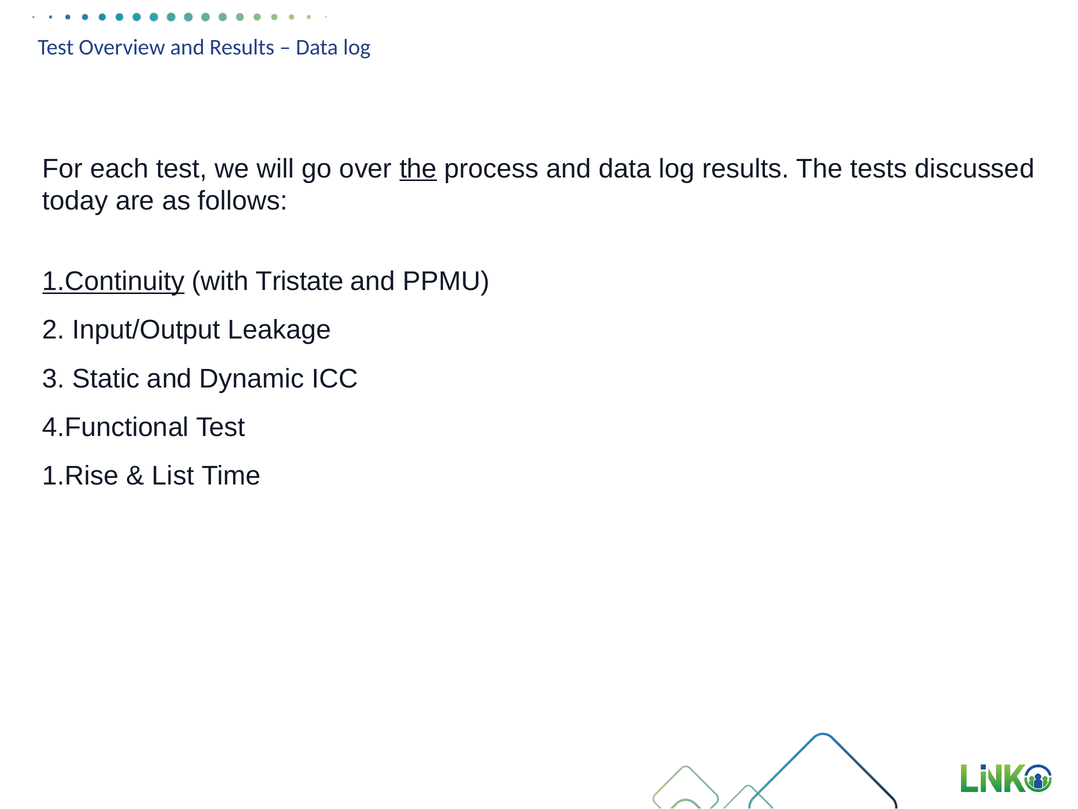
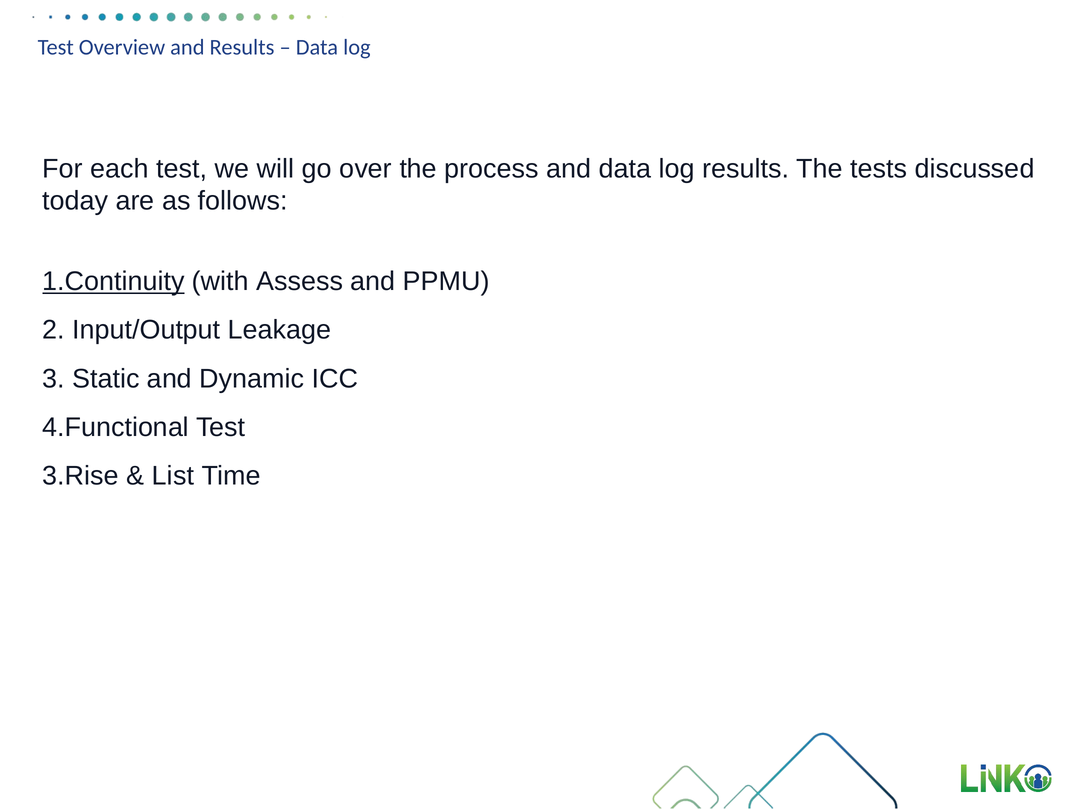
the at (418, 169) underline: present -> none
Tristate: Tristate -> Assess
1.Rise: 1.Rise -> 3.Rise
